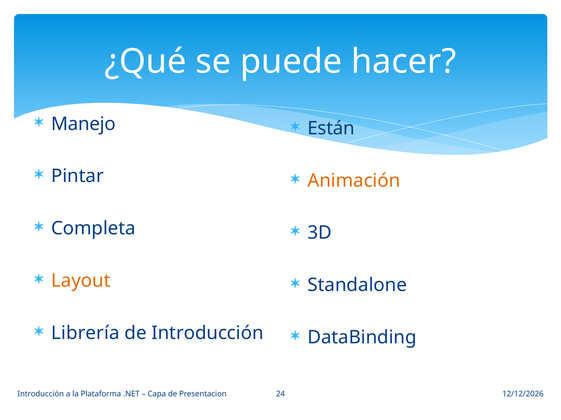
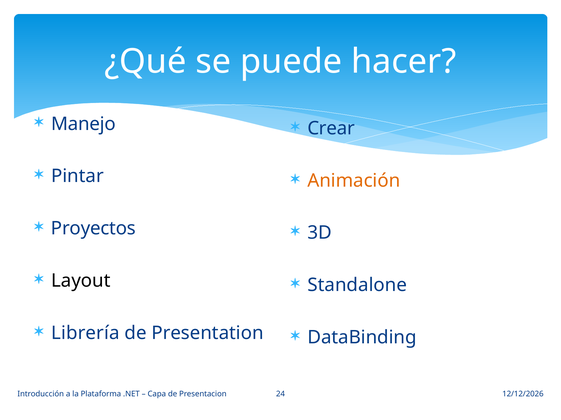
Están: Están -> Crear
Completa: Completa -> Proyectos
Layout colour: orange -> black
de Introducción: Introducción -> Presentation
